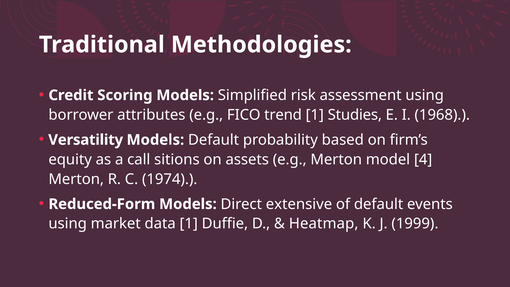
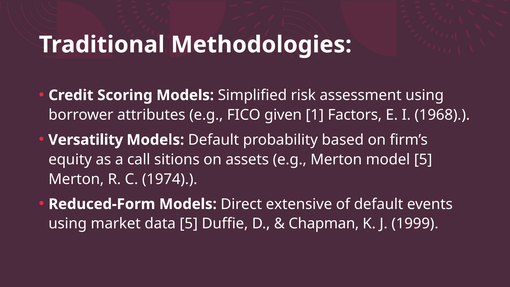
trend: trend -> given
Studies: Studies -> Factors
model 4: 4 -> 5
data 1: 1 -> 5
Heatmap: Heatmap -> Chapman
